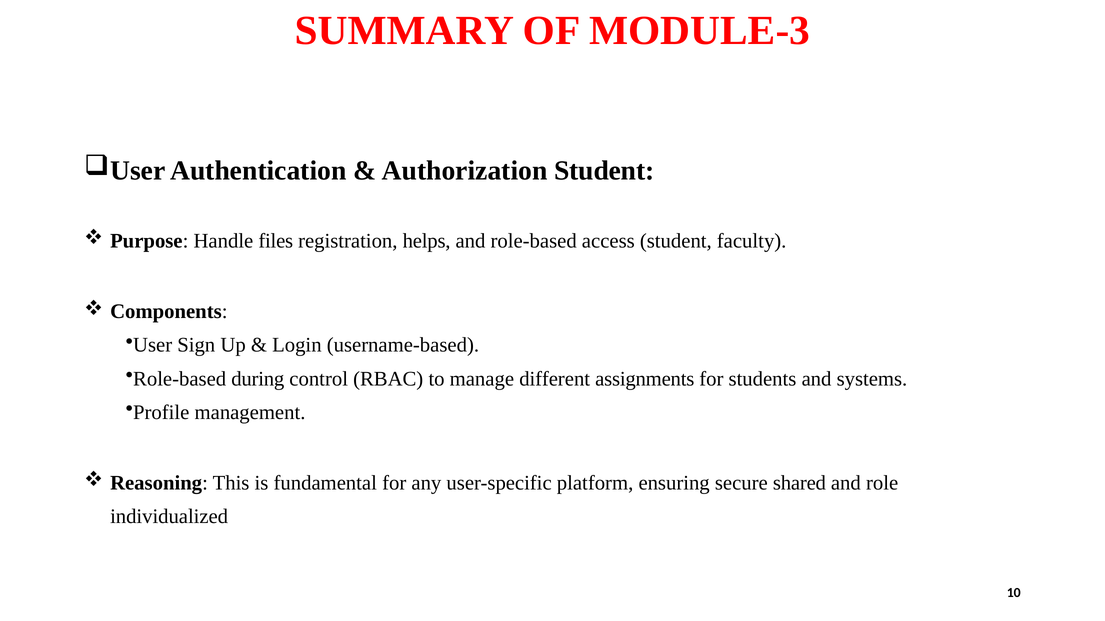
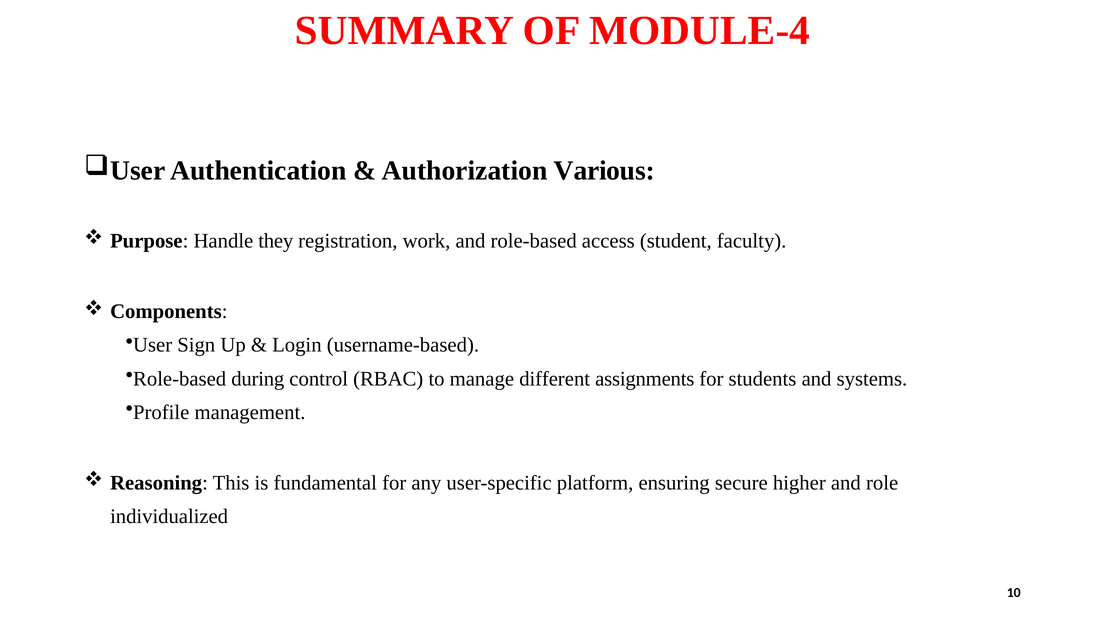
MODULE-3: MODULE-3 -> MODULE-4
Authorization Student: Student -> Various
files: files -> they
helps: helps -> work
shared: shared -> higher
